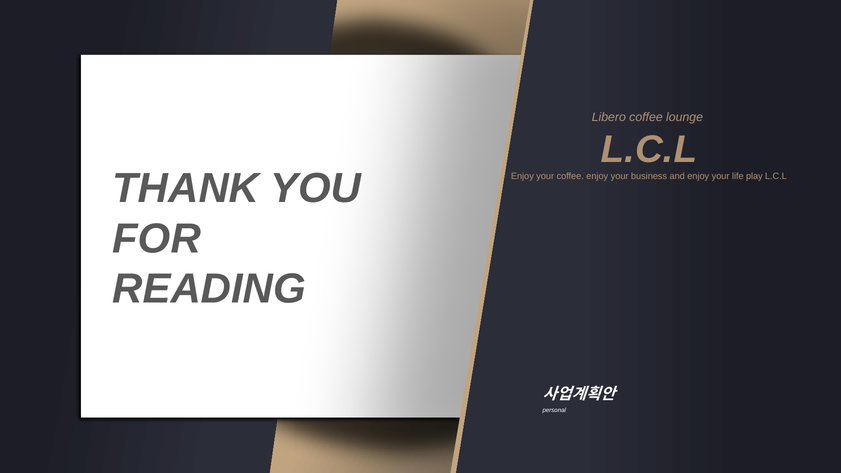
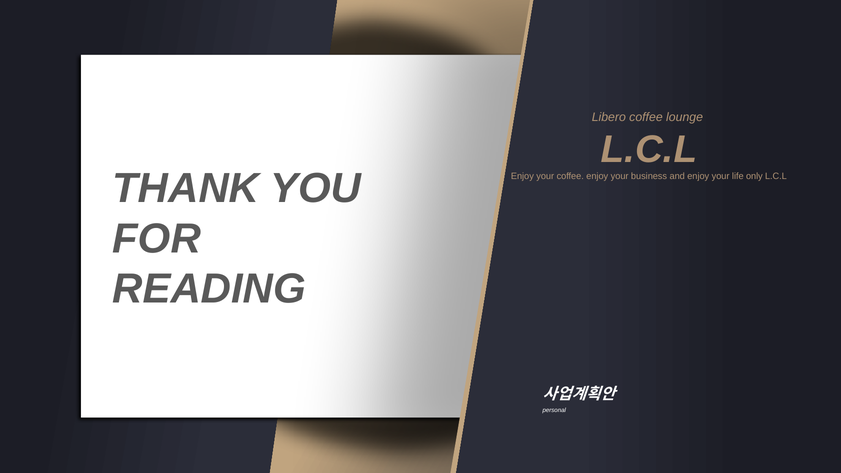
play: play -> only
